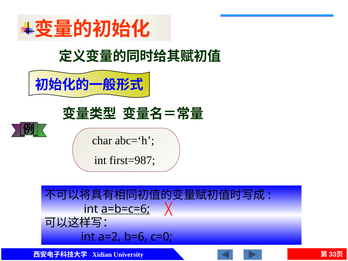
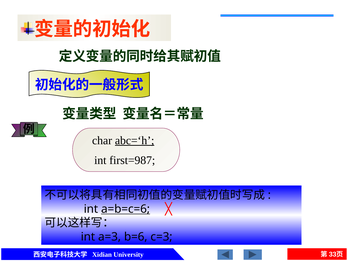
abc=‘h underline: none -> present
a=2: a=2 -> a=3
c=0: c=0 -> c=3
